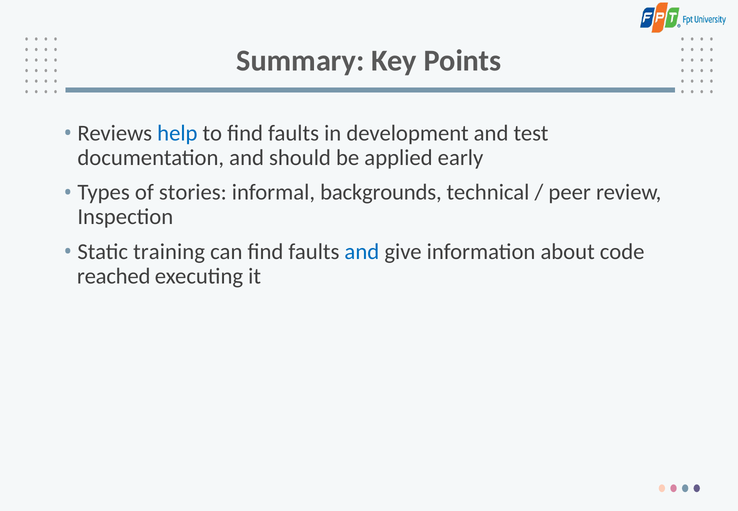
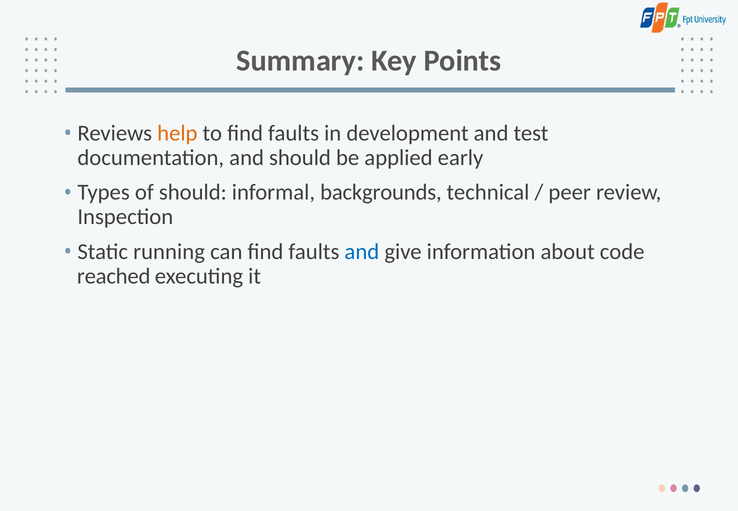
help colour: blue -> orange
of stories: stories -> should
training: training -> running
